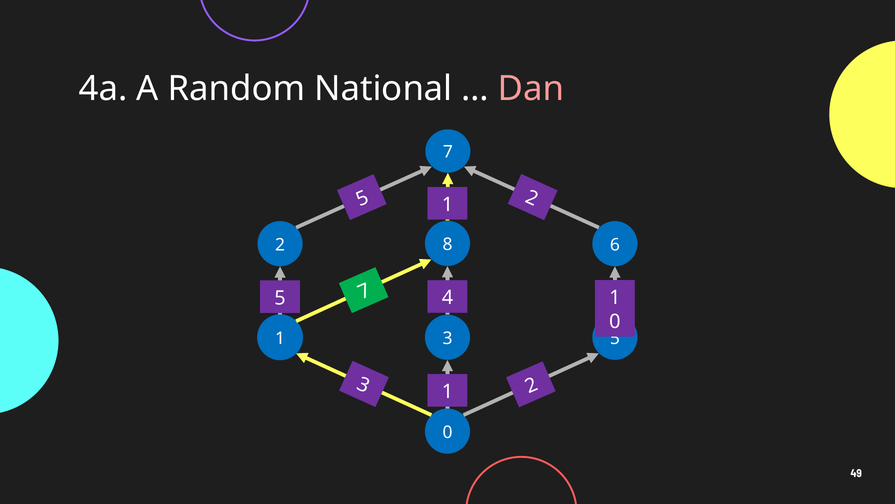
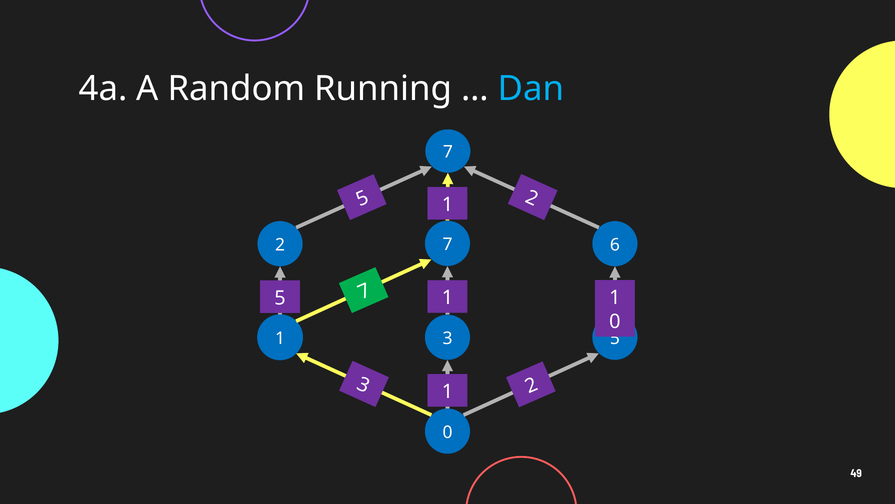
National: National -> Running
Dan colour: pink -> light blue
2 8: 8 -> 7
5 4: 4 -> 1
